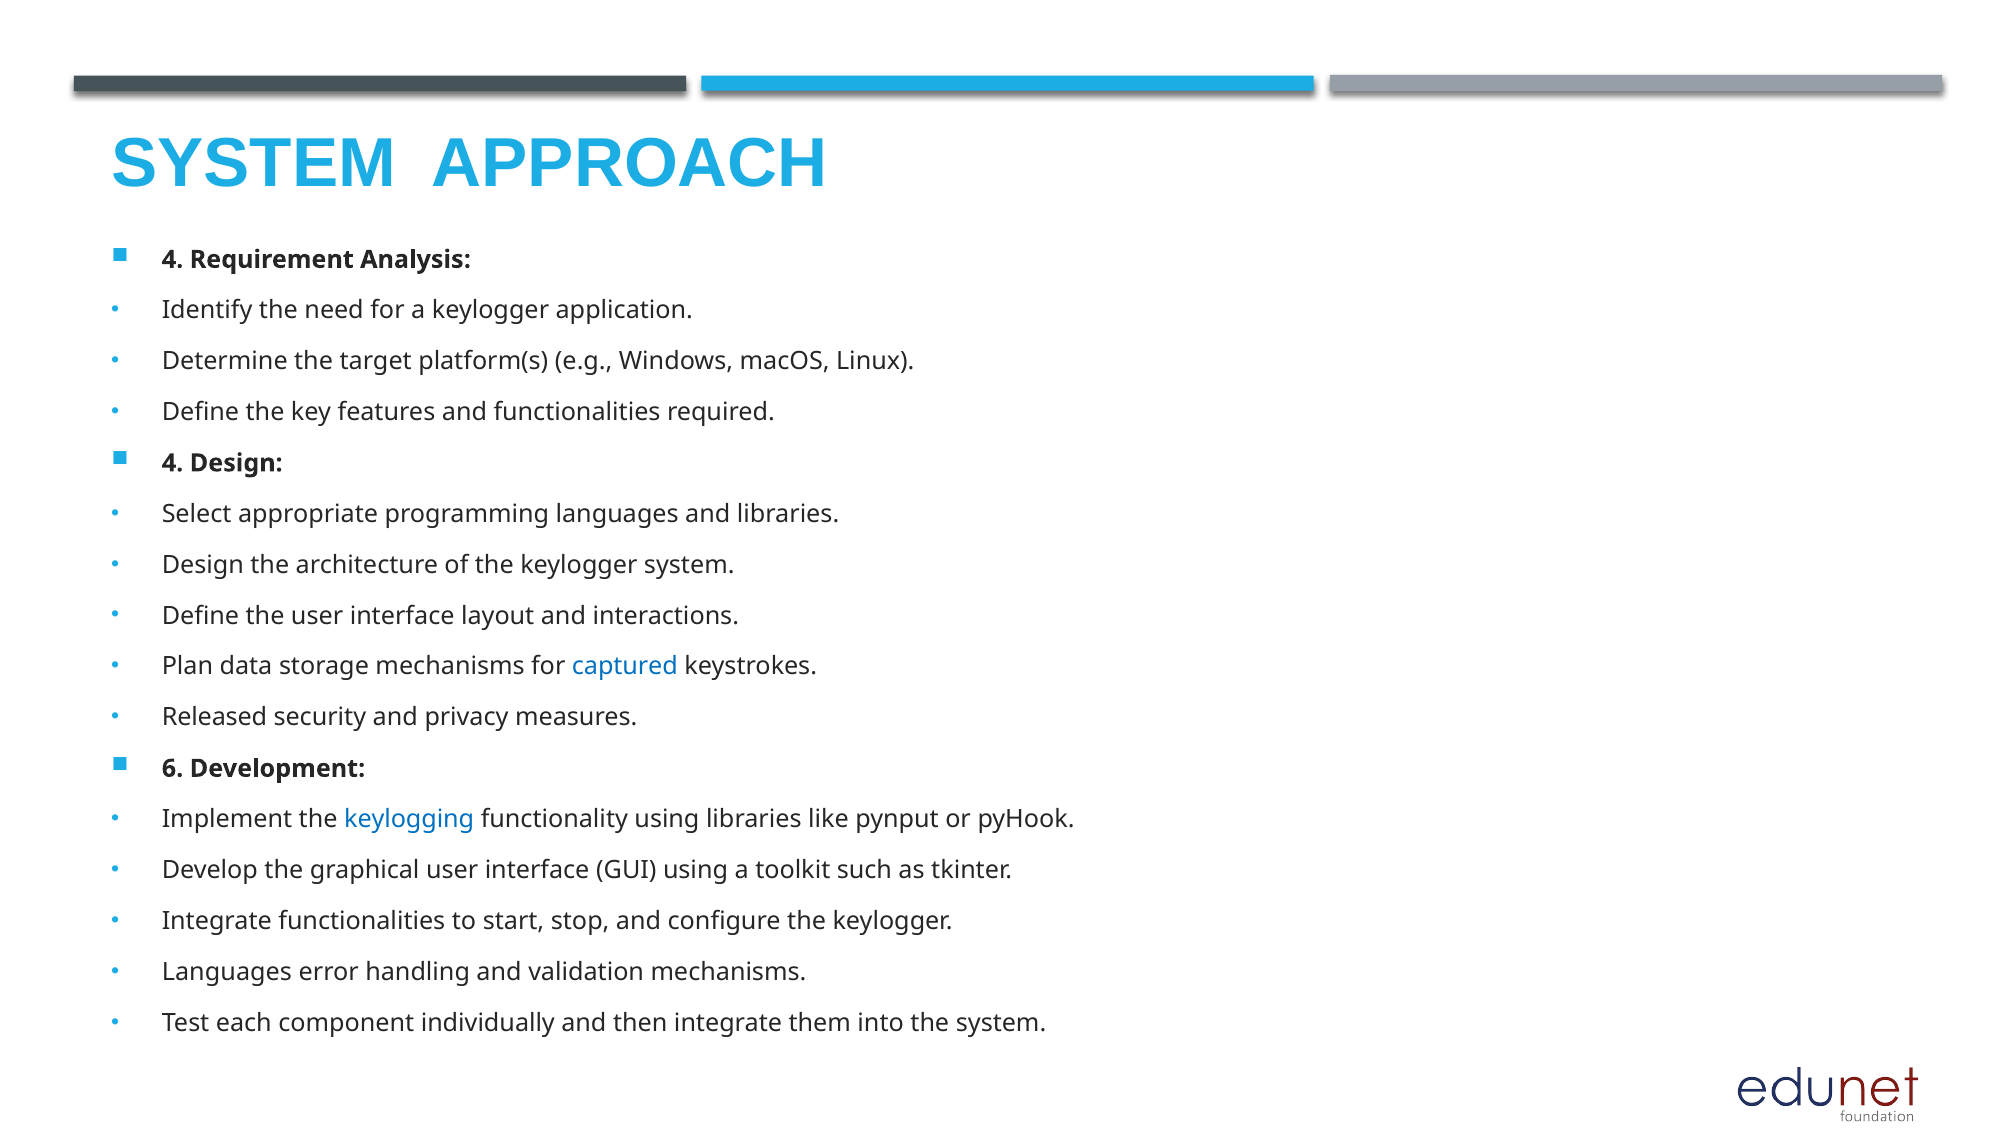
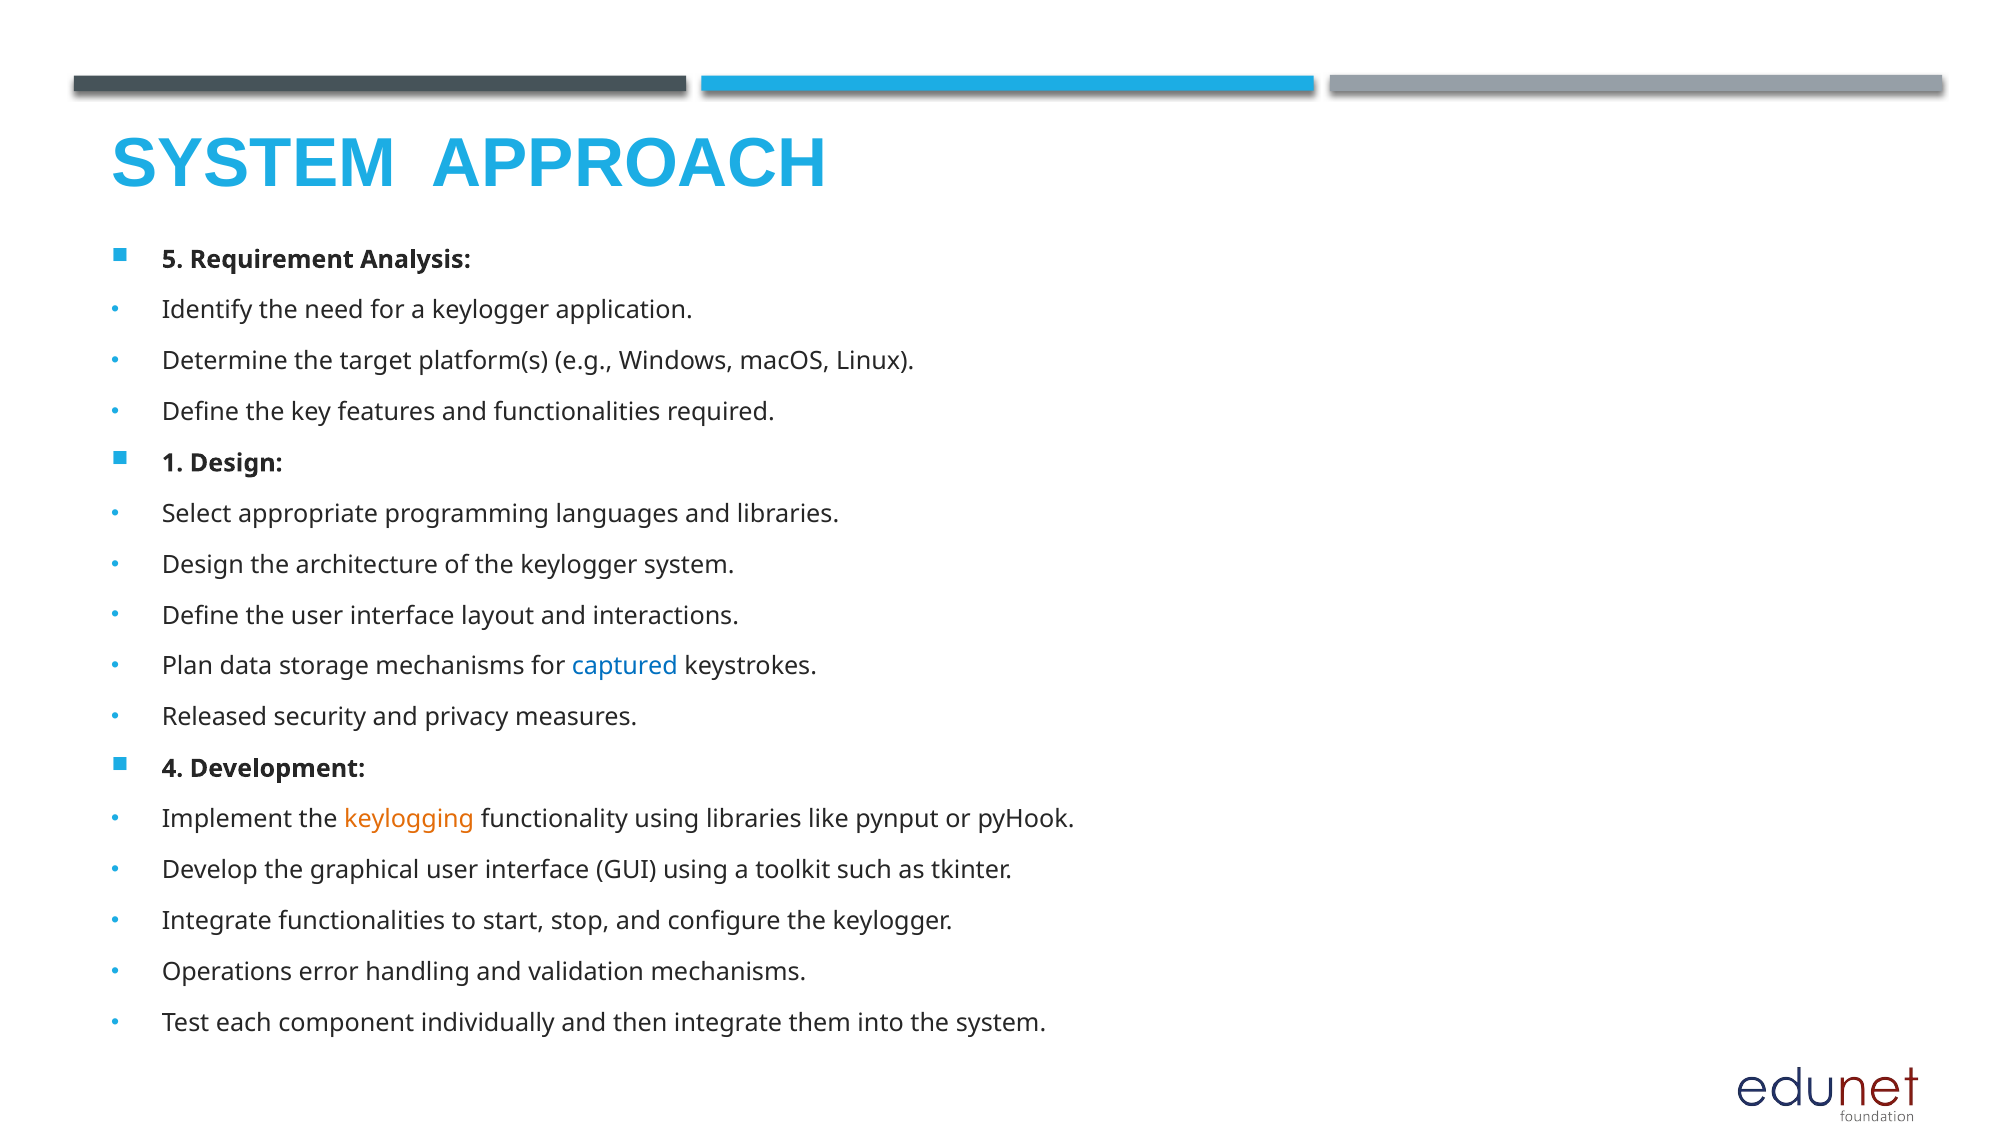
4 at (173, 260): 4 -> 5
4 at (173, 463): 4 -> 1
6: 6 -> 4
keylogging colour: blue -> orange
Languages at (227, 972): Languages -> Operations
